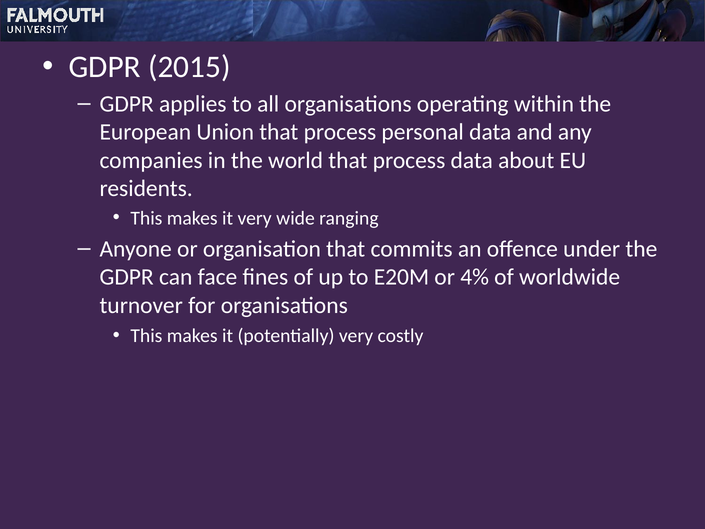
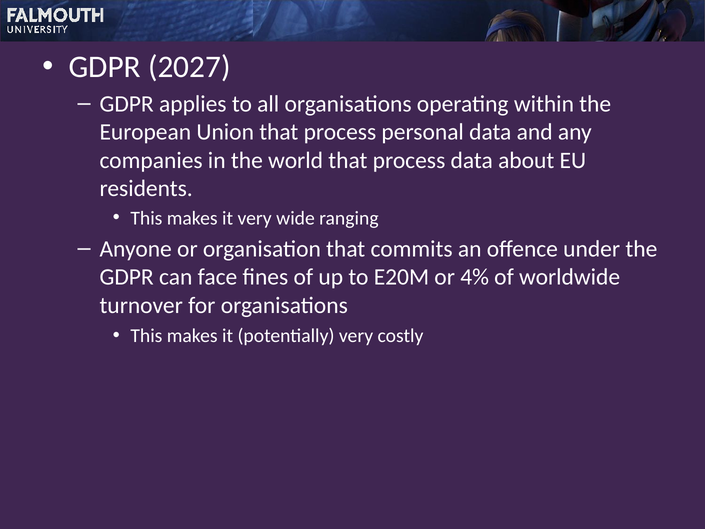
2015: 2015 -> 2027
